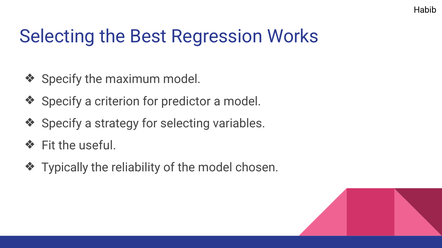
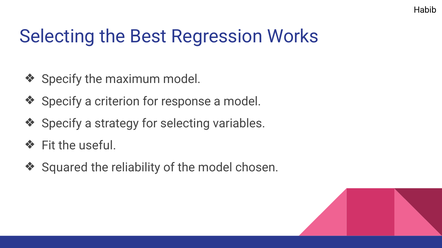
predictor: predictor -> response
Typically: Typically -> Squared
